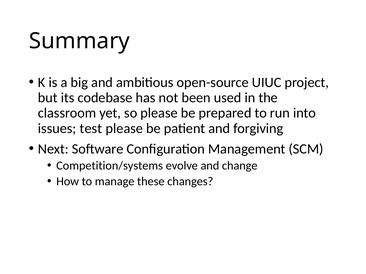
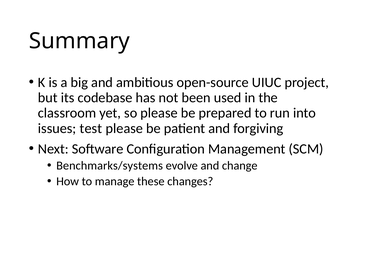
Competition/systems: Competition/systems -> Benchmarks/systems
